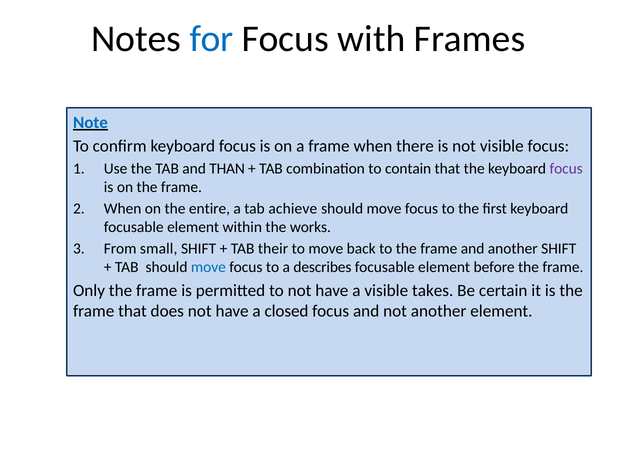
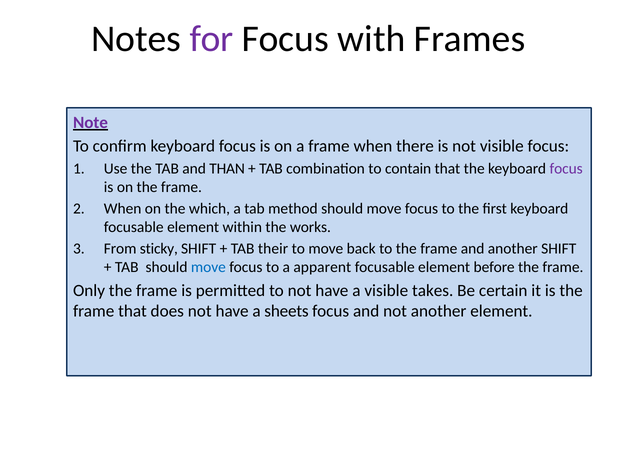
for colour: blue -> purple
Note colour: blue -> purple
entire: entire -> which
achieve: achieve -> method
small: small -> sticky
describes: describes -> apparent
closed: closed -> sheets
